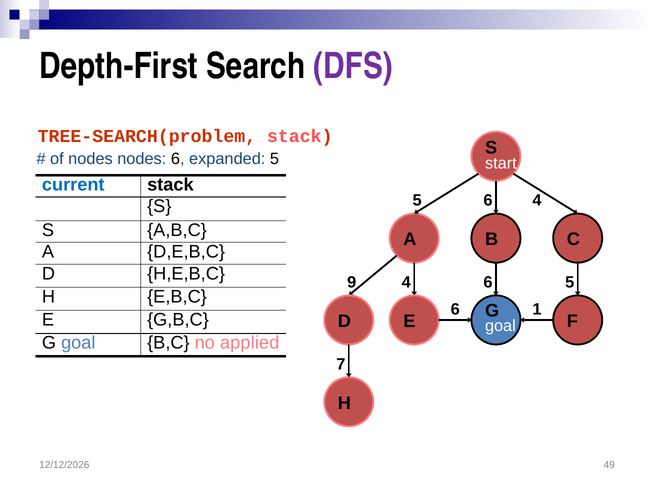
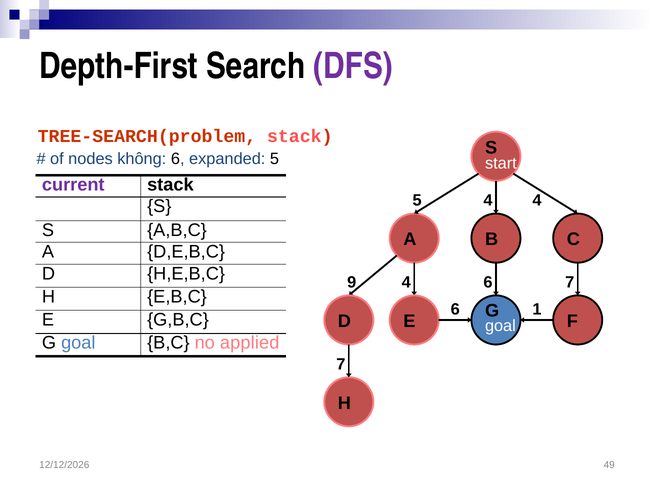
nodes nodes: nodes -> không
current colour: blue -> purple
5 6: 6 -> 4
6 5: 5 -> 7
